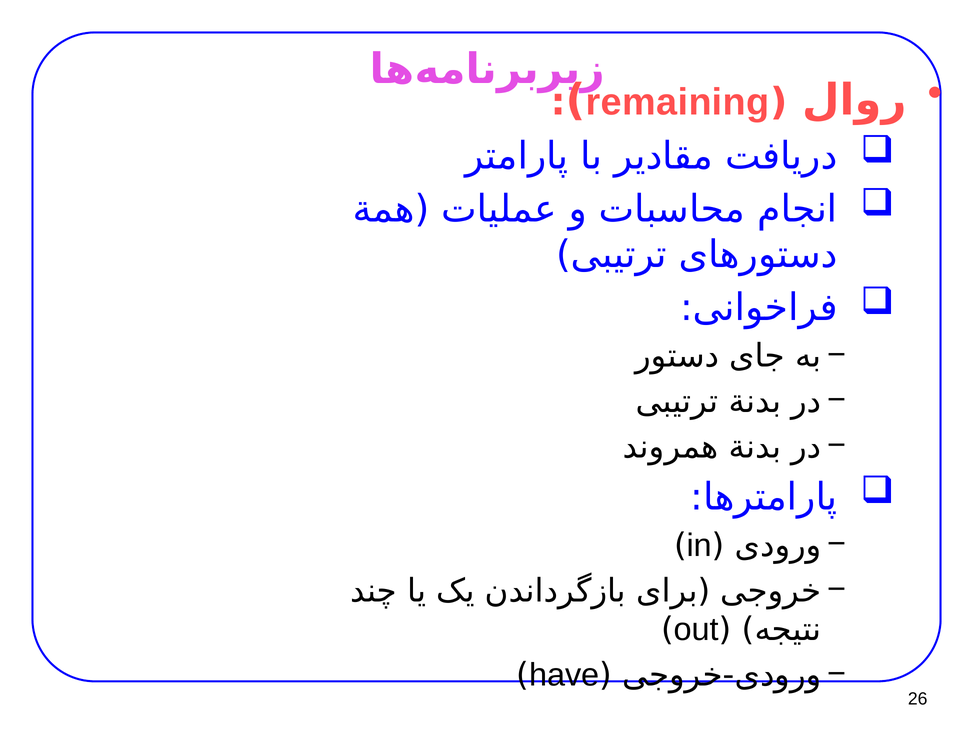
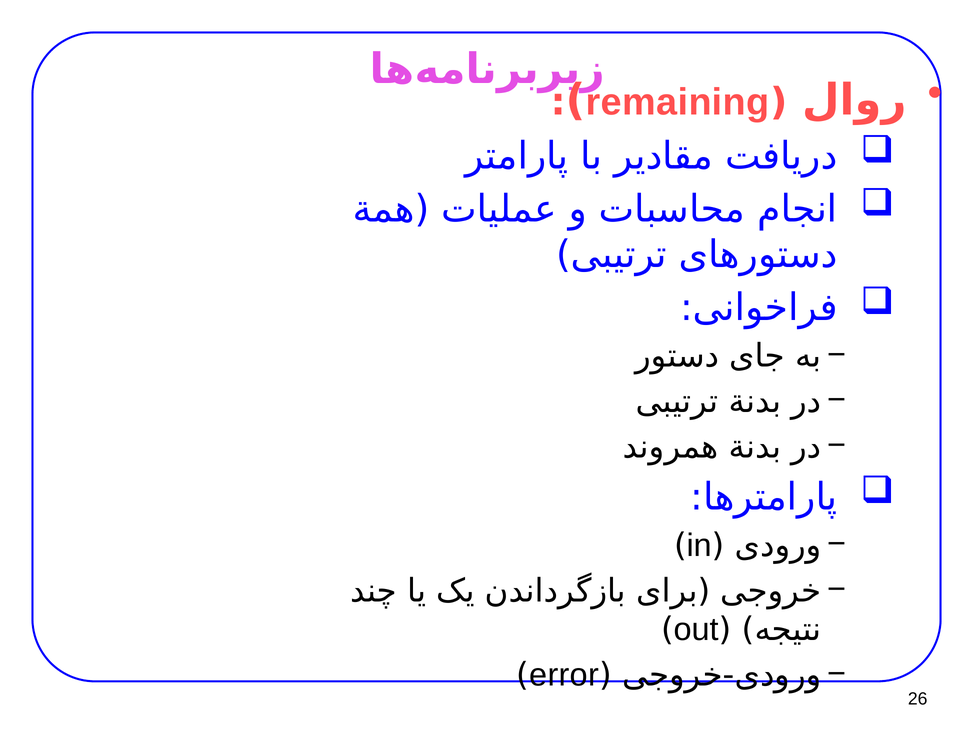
have: have -> error
